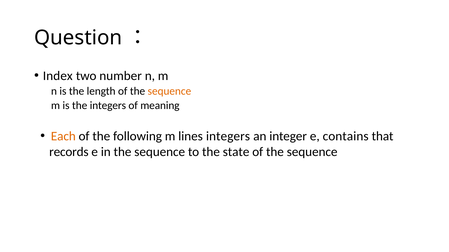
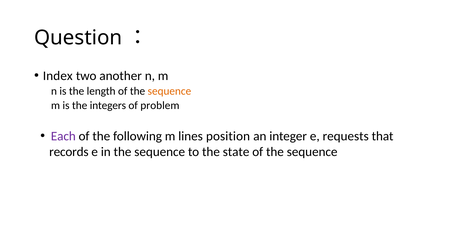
number: number -> another
meaning: meaning -> problem
Each colour: orange -> purple
lines integers: integers -> position
contains: contains -> requests
